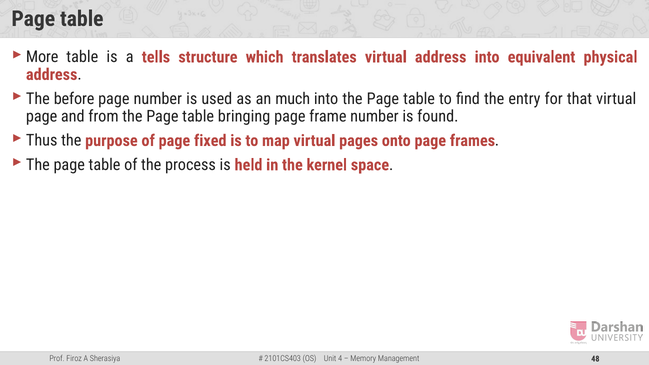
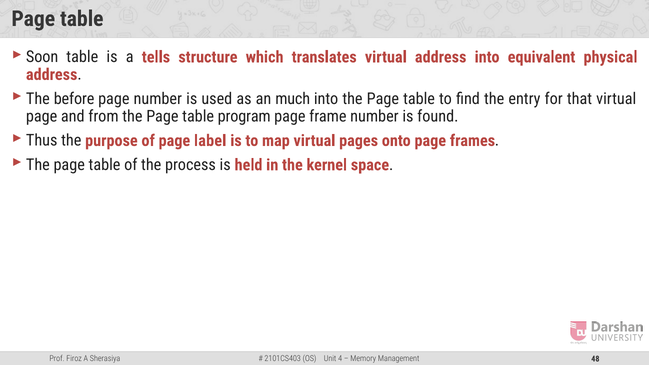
More: More -> Soon
bringing: bringing -> program
fixed: fixed -> label
